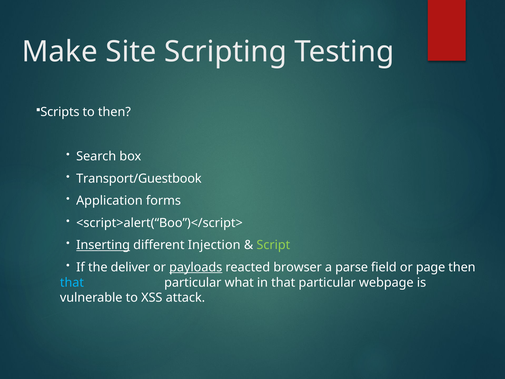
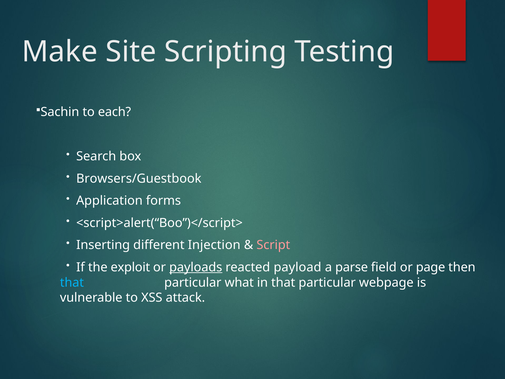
Scripts: Scripts -> Sachin
to then: then -> each
Transport/Guestbook: Transport/Guestbook -> Browsers/Guestbook
Inserting underline: present -> none
Script colour: light green -> pink
deliver: deliver -> exploit
browser: browser -> payload
